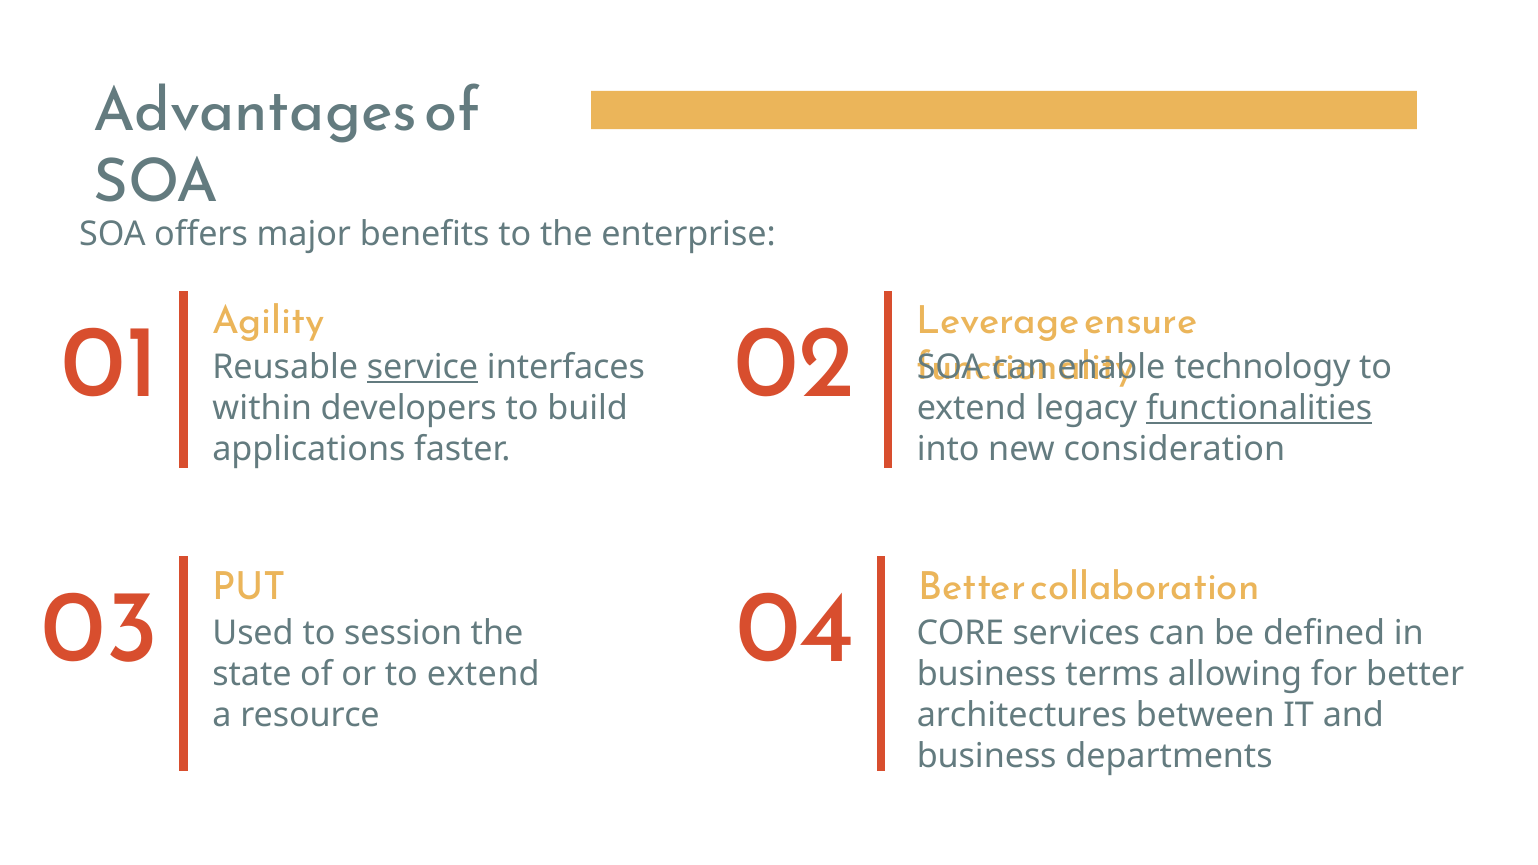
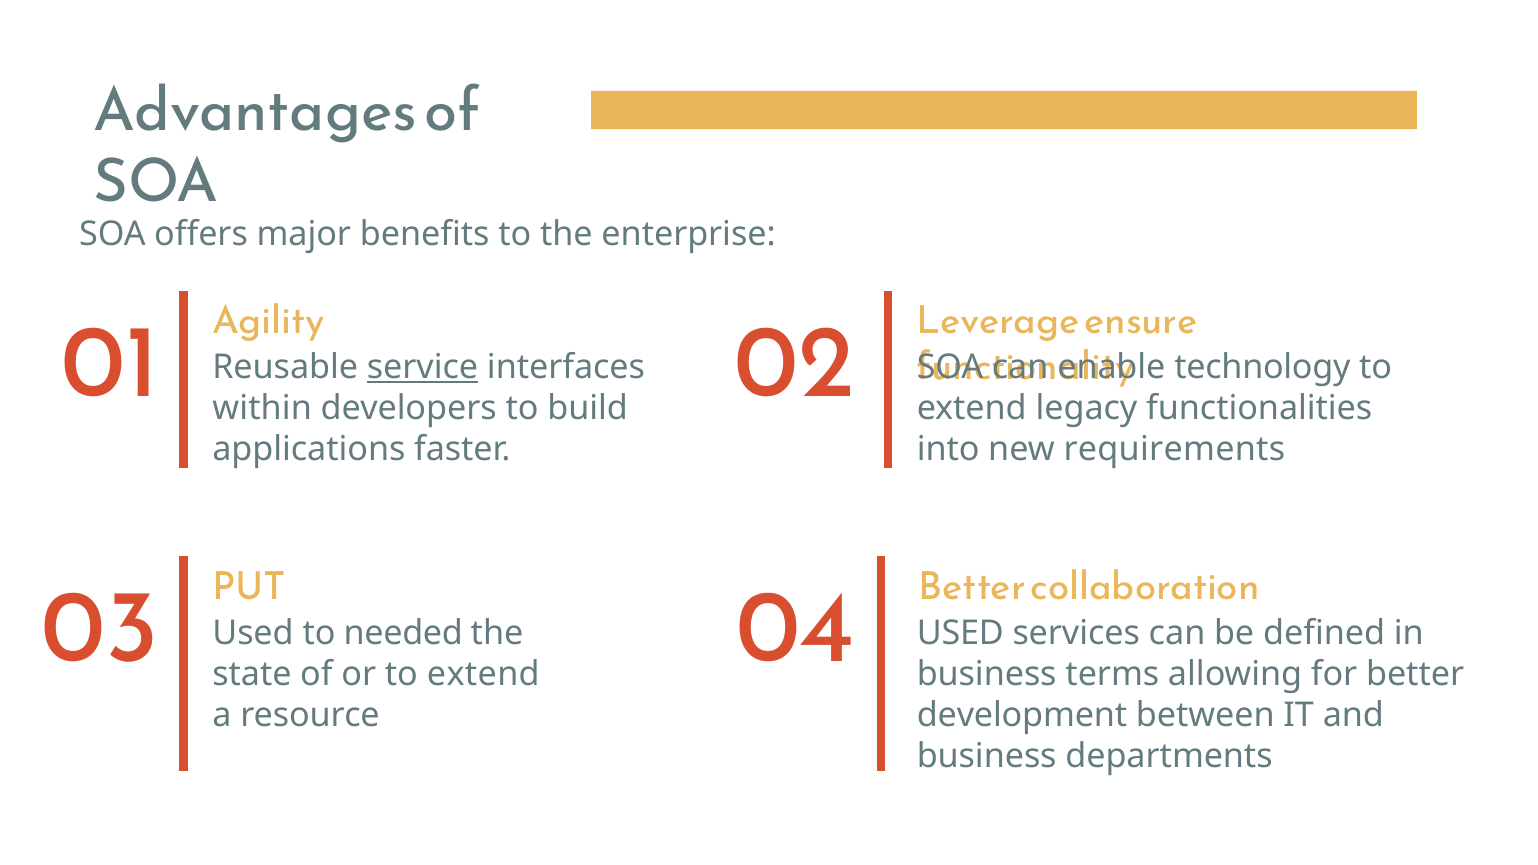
functionalities underline: present -> none
consideration: consideration -> requirements
session: session -> needed
CORE at (960, 633): CORE -> USED
architectures: architectures -> development
